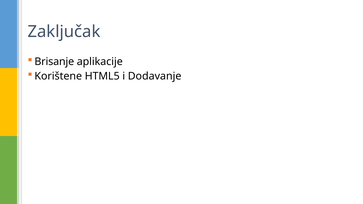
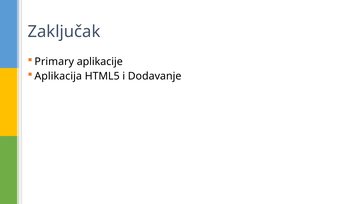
Brisanje: Brisanje -> Primary
Korištene: Korištene -> Aplikacija
